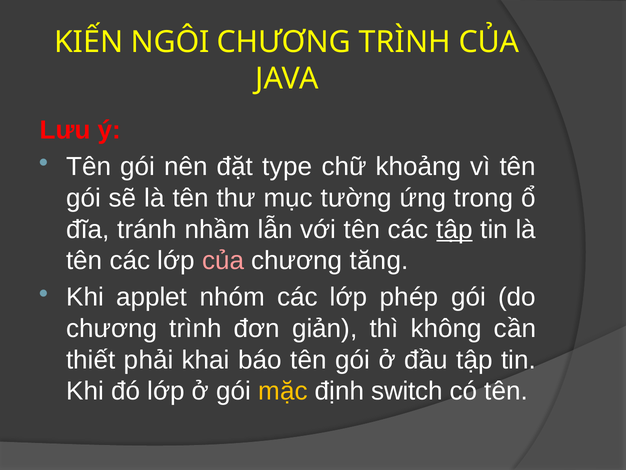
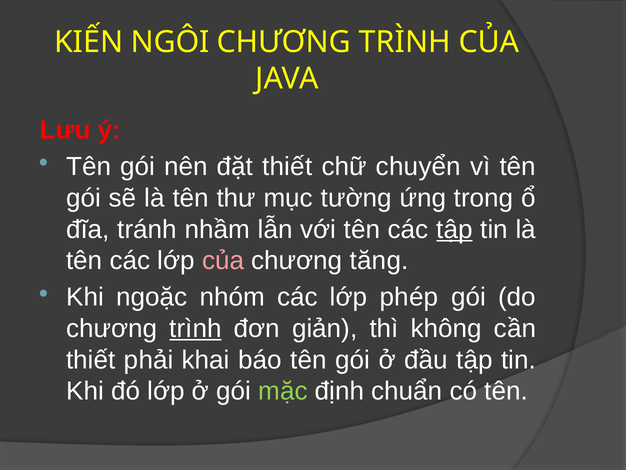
đặt type: type -> thiết
khoảng: khoảng -> chuyển
applet: applet -> ngoặc
trình at (196, 328) underline: none -> present
mặc colour: yellow -> light green
switch: switch -> chuẩn
